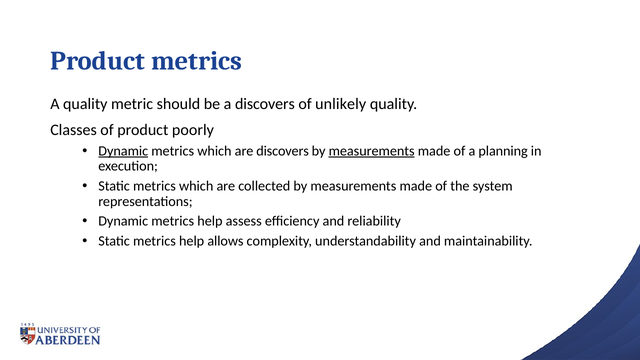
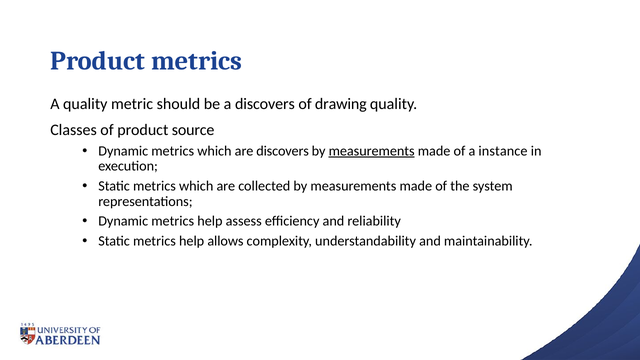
unlikely: unlikely -> drawing
poorly: poorly -> source
Dynamic at (123, 151) underline: present -> none
planning: planning -> instance
